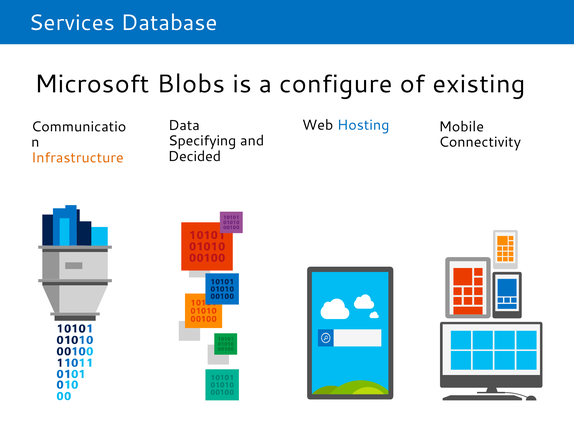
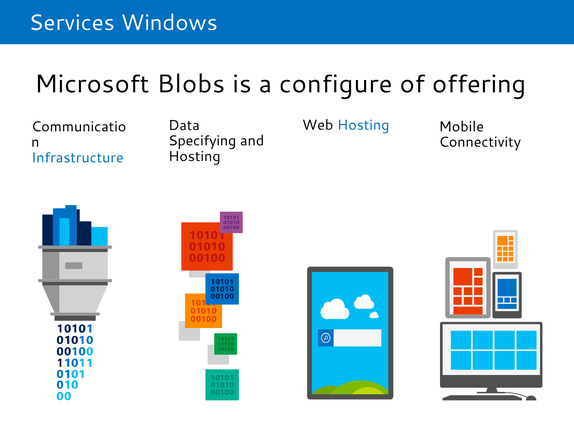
Database: Database -> Windows
existing: existing -> offering
Decided at (194, 156): Decided -> Hosting
Infrastructure colour: orange -> blue
